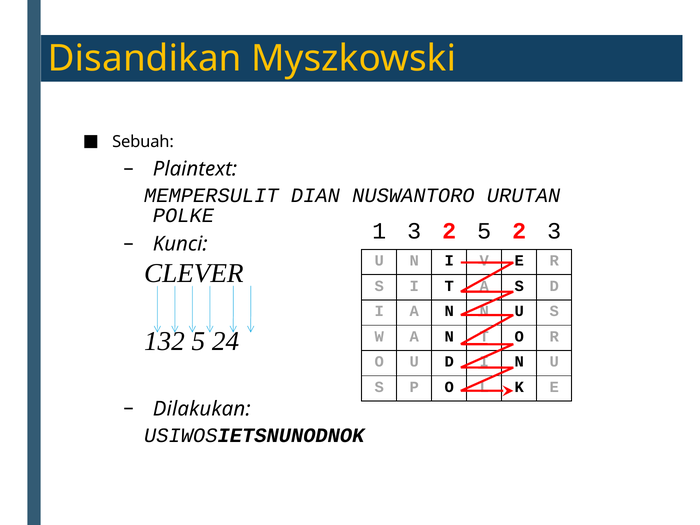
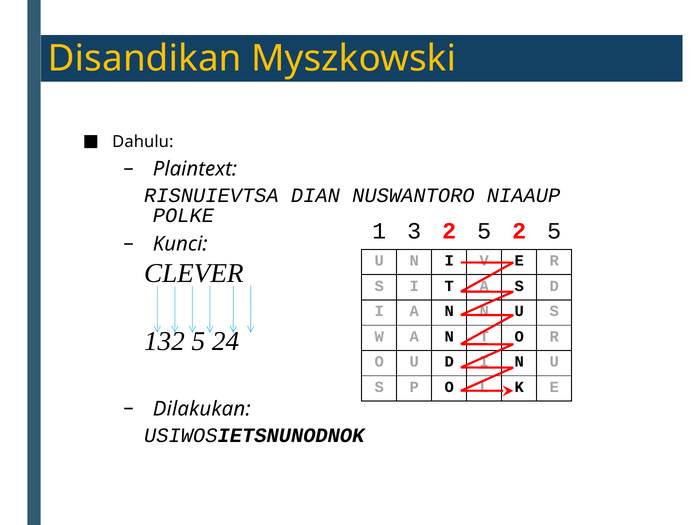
Sebuah: Sebuah -> Dahulu
MEMPERSULIT: MEMPERSULIT -> RISNUIEVTSA
URUTAN: URUTAN -> NIAAUP
5 2 3: 3 -> 5
